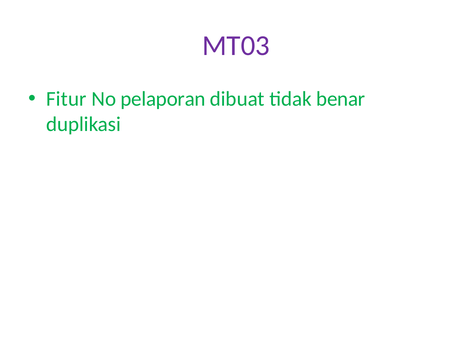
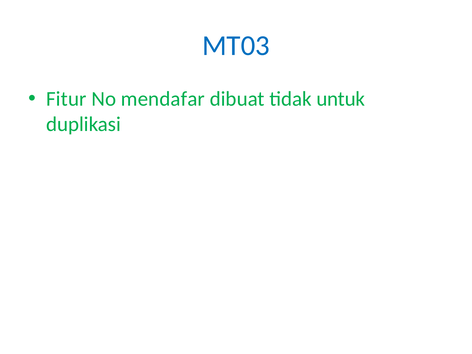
MT03 colour: purple -> blue
pelaporan: pelaporan -> mendafar
benar: benar -> untuk
